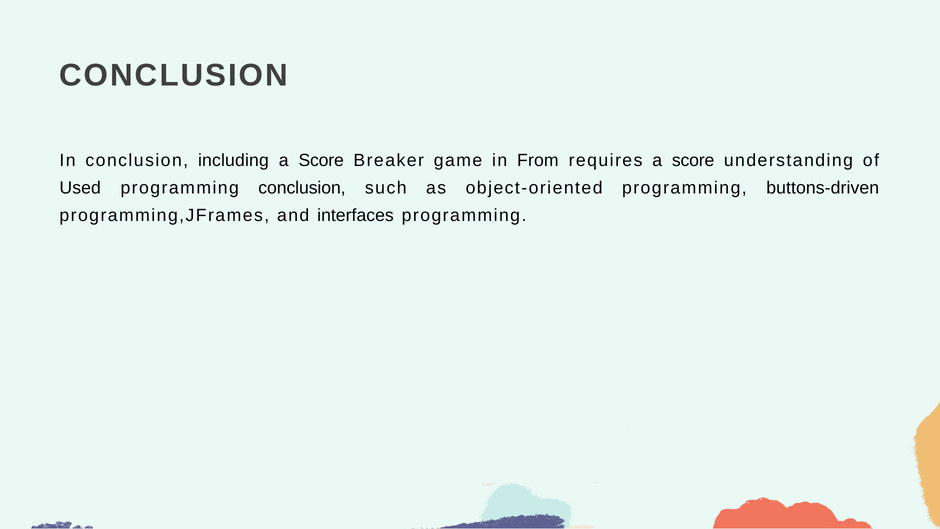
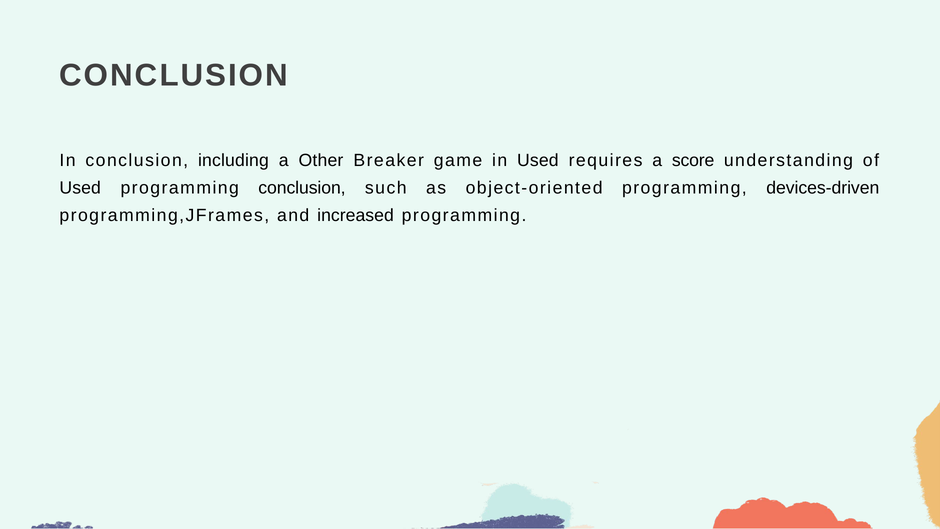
Score at (321, 160): Score -> Other
in From: From -> Used
buttons-driven: buttons-driven -> devices-driven
interfaces: interfaces -> increased
